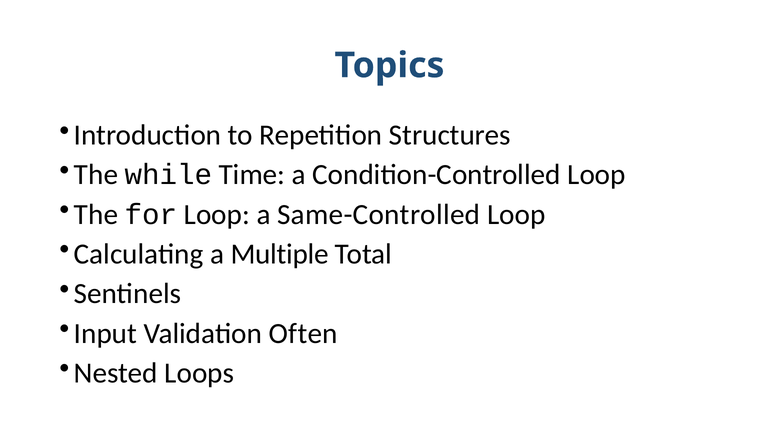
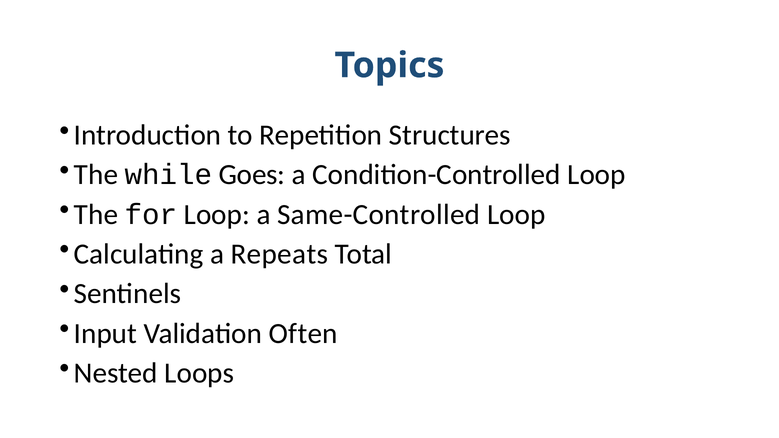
Time: Time -> Goes
Multiple: Multiple -> Repeats
